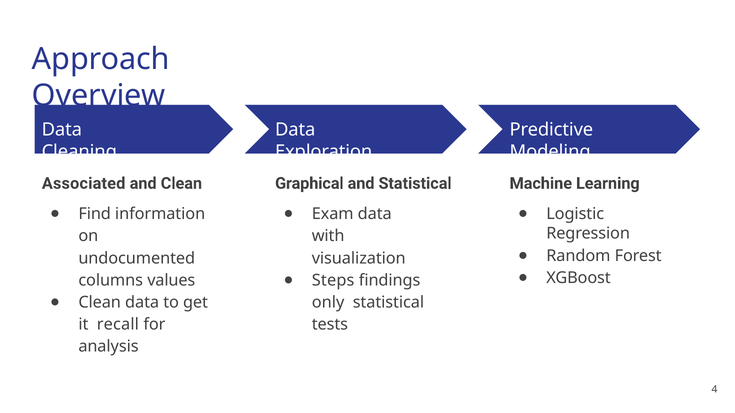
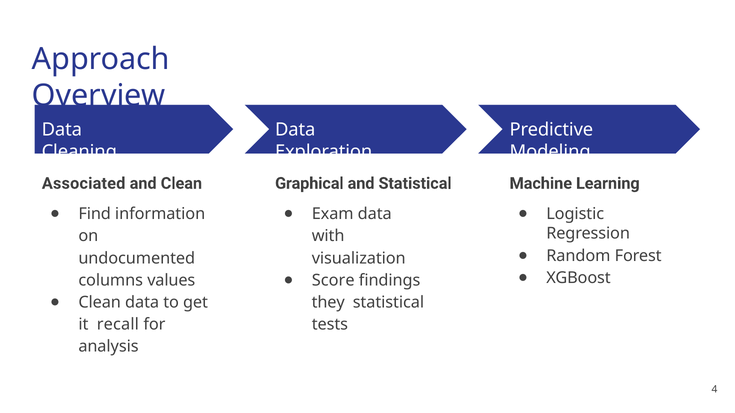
Steps: Steps -> Score
only: only -> they
